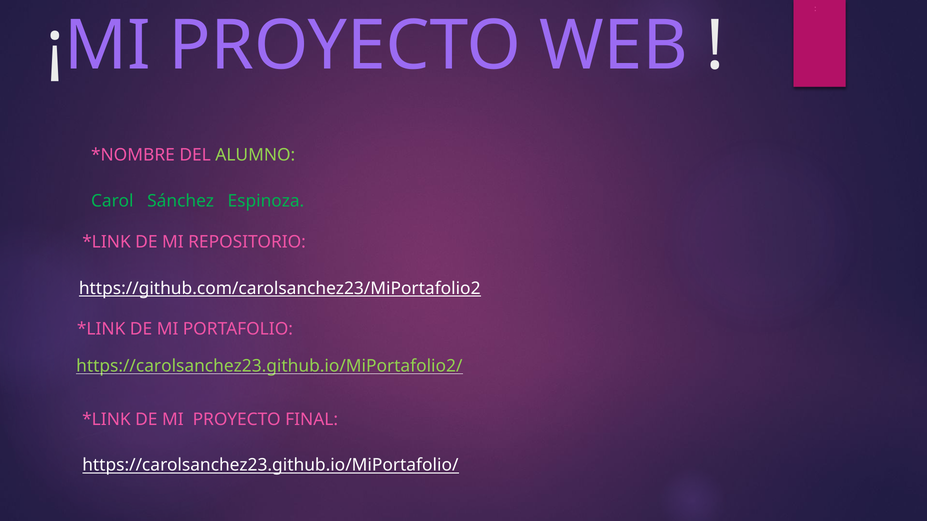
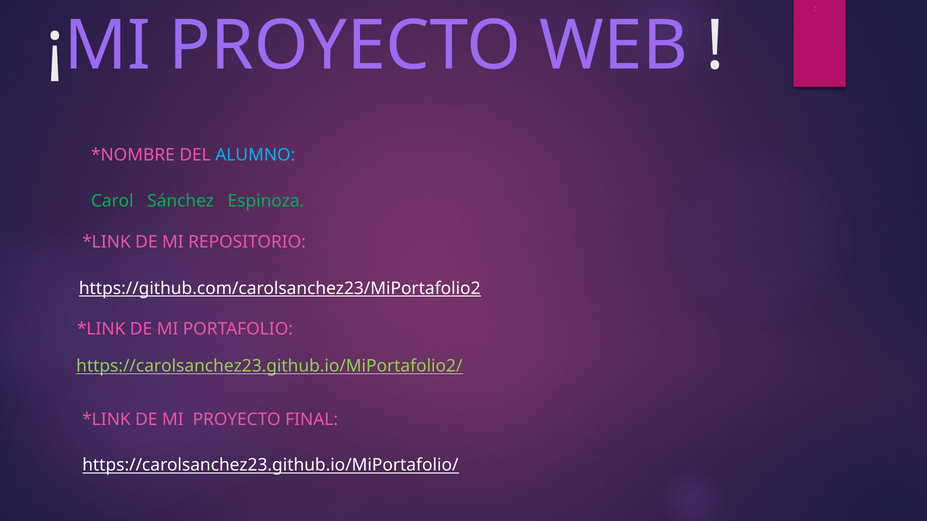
ALUMNO colour: light green -> light blue
